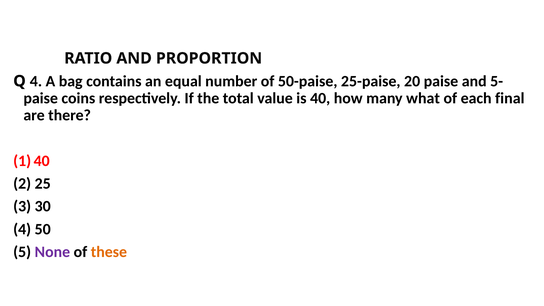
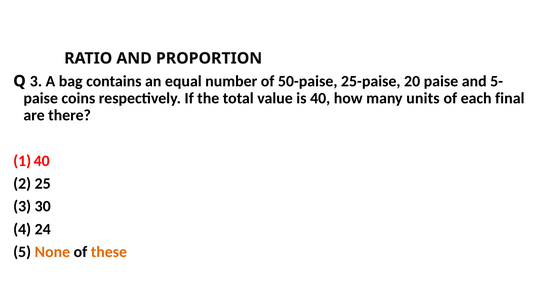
Q 4: 4 -> 3
what: what -> units
50: 50 -> 24
None colour: purple -> orange
